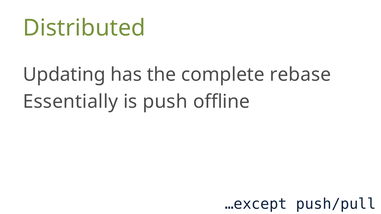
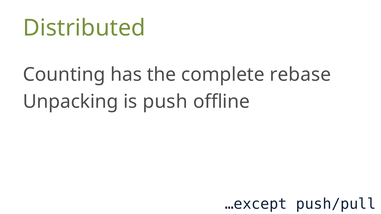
Updating: Updating -> Counting
Essentially: Essentially -> Unpacking
